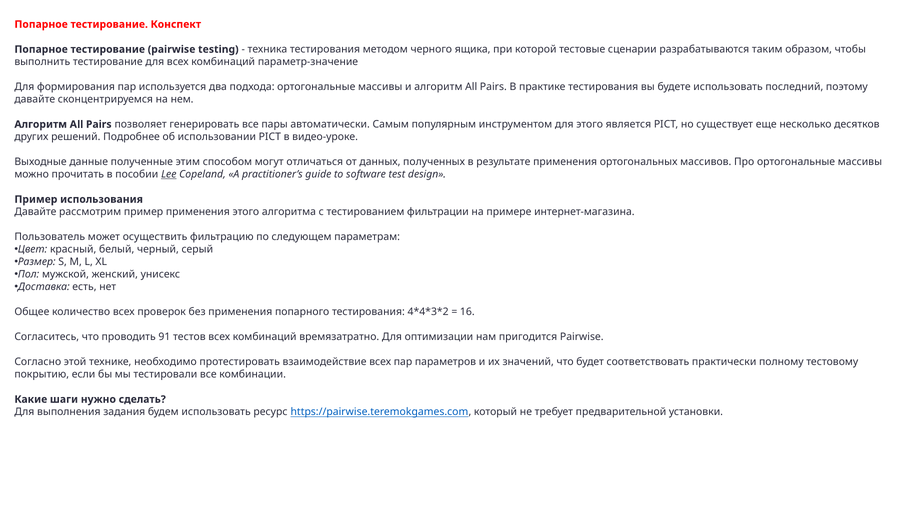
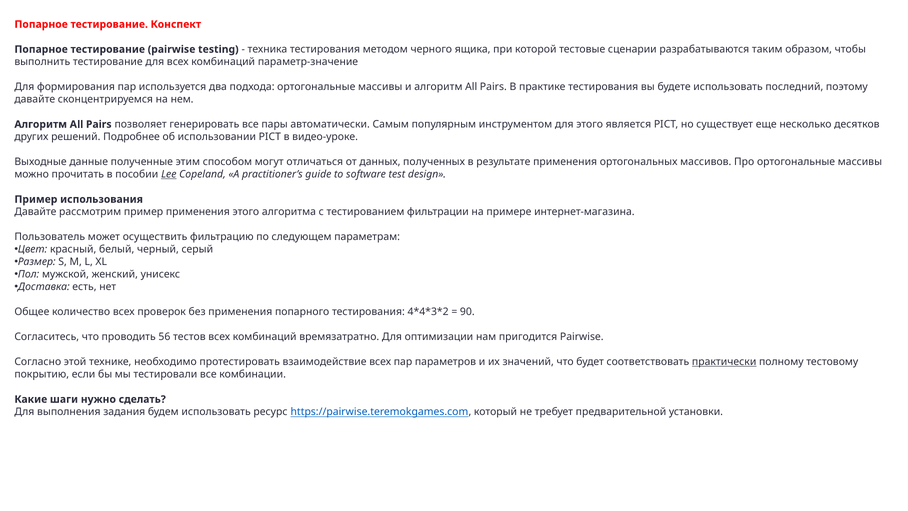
16: 16 -> 90
91: 91 -> 56
практически underline: none -> present
